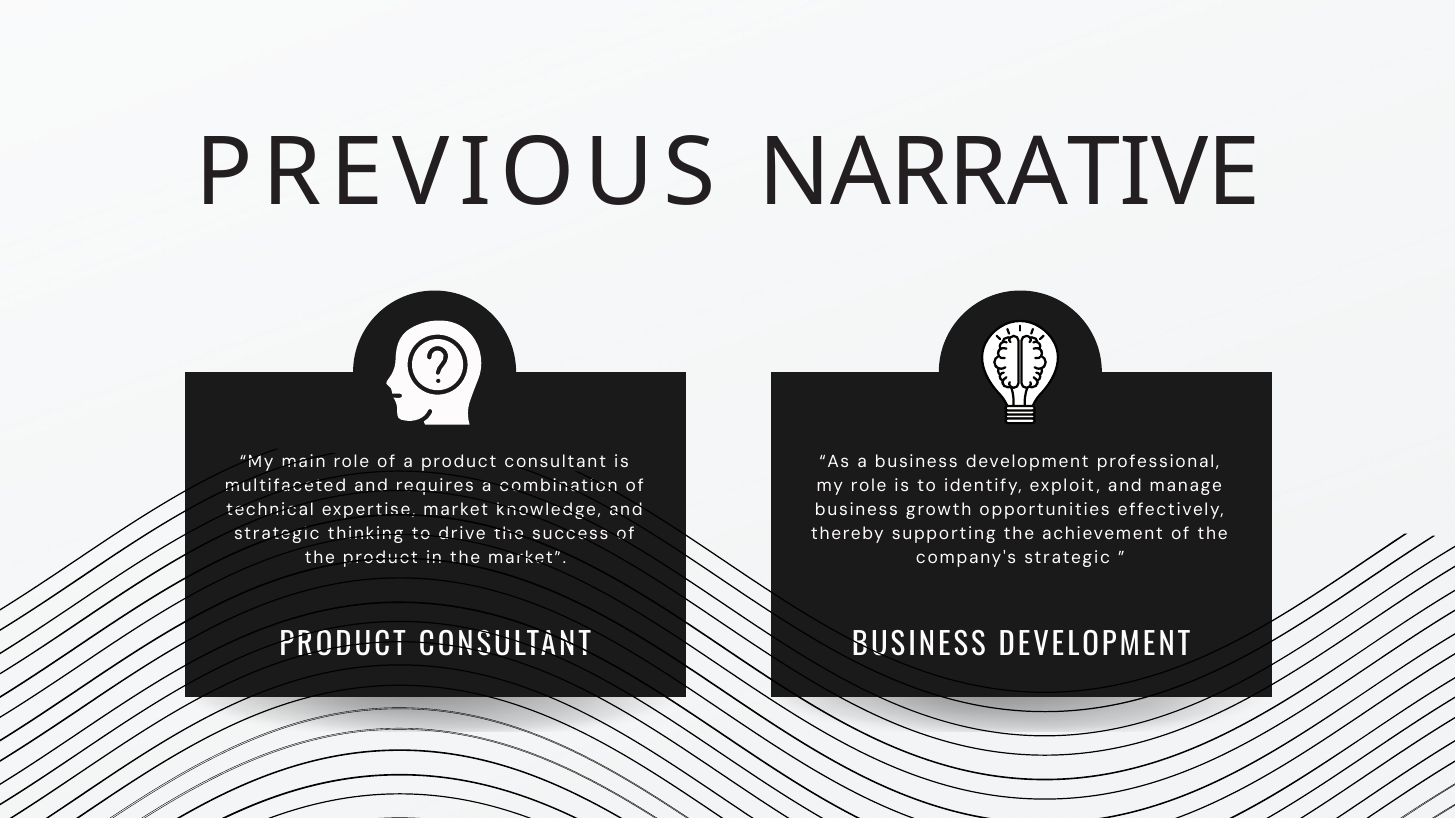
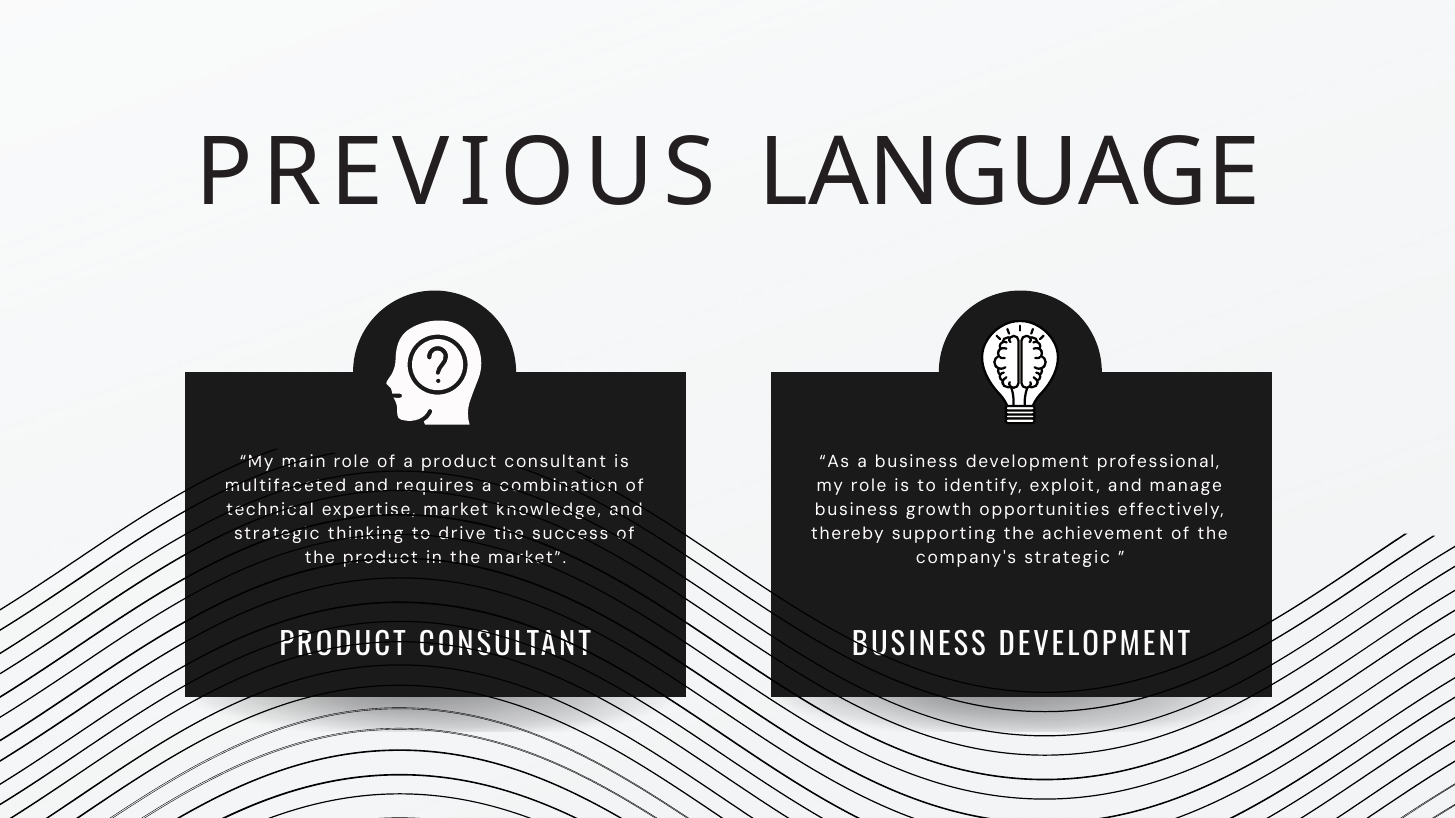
NARRATIVE: NARRATIVE -> LANGUAGE
